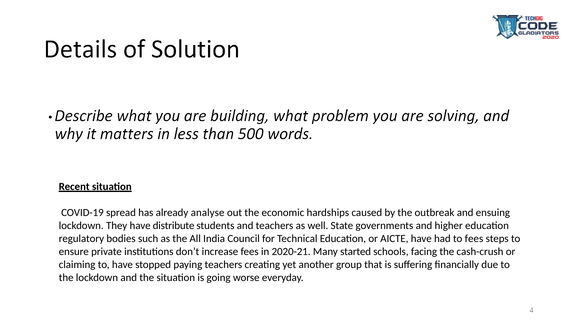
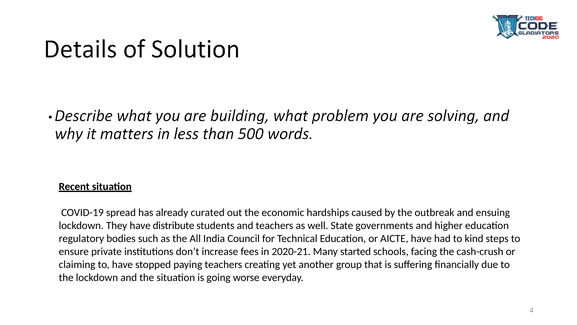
analyse: analyse -> curated
to fees: fees -> kind
